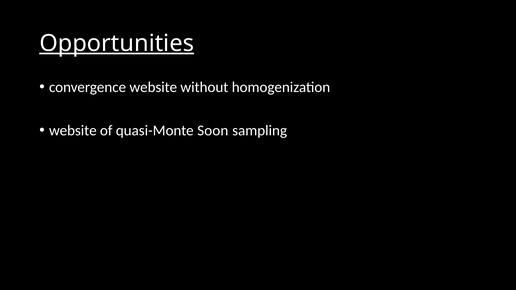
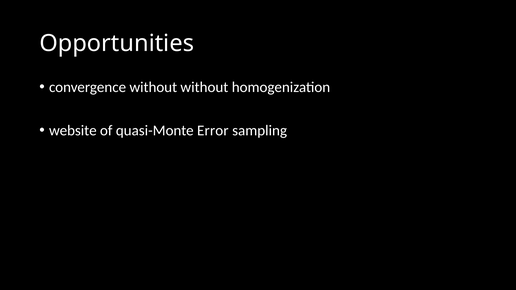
Opportunities underline: present -> none
convergence website: website -> without
Soon: Soon -> Error
